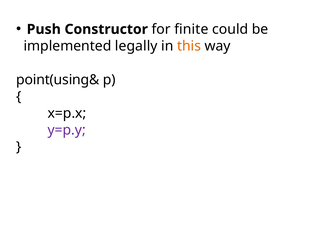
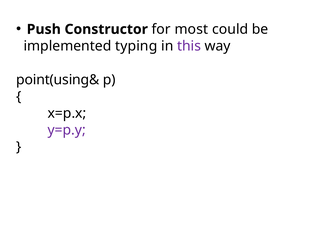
finite: finite -> most
legally: legally -> typing
this colour: orange -> purple
